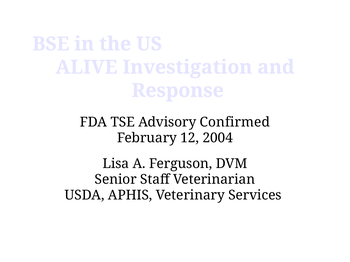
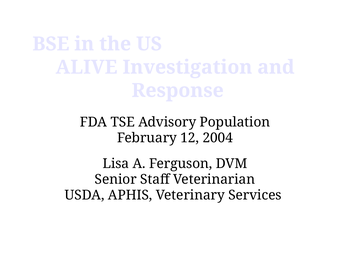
Confirmed: Confirmed -> Population
